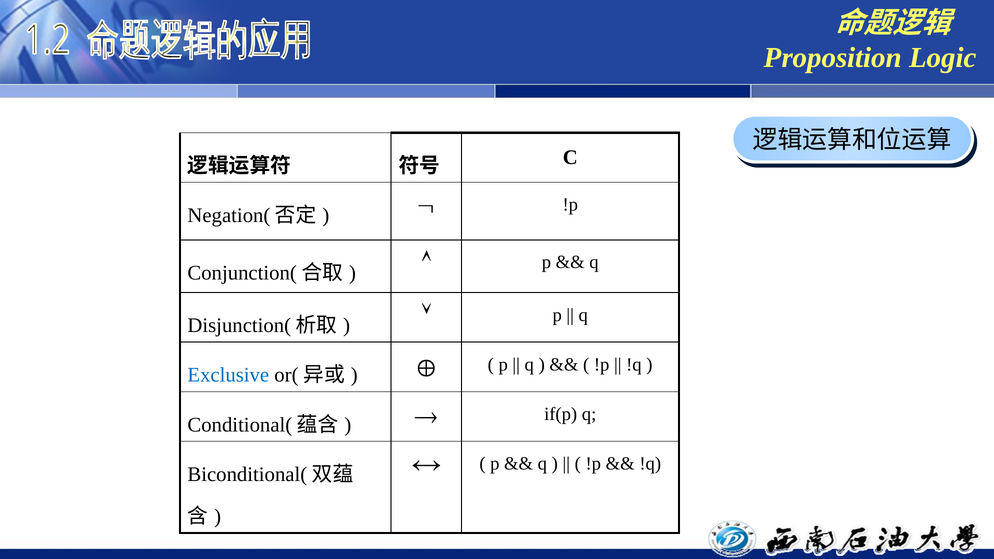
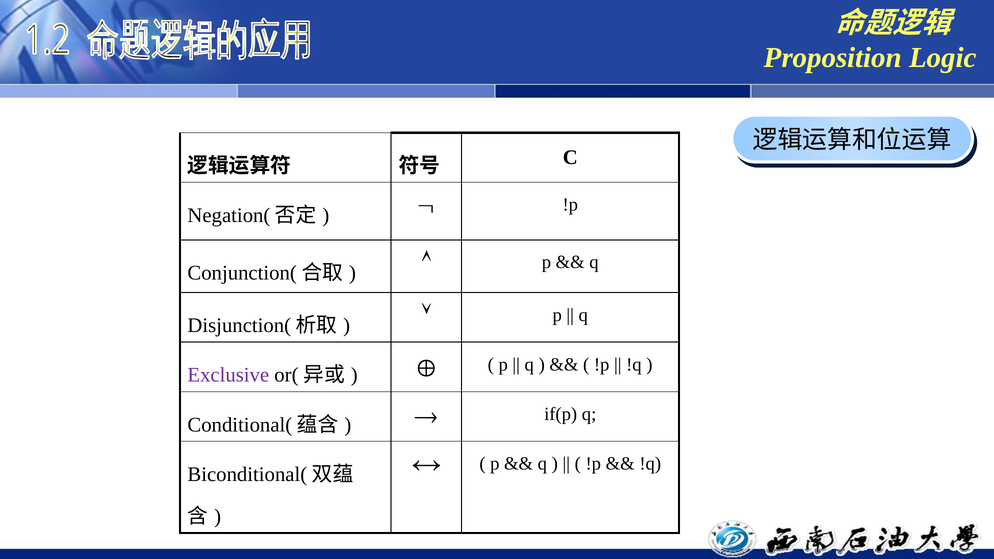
Exclusive colour: blue -> purple
